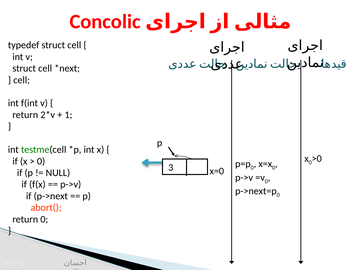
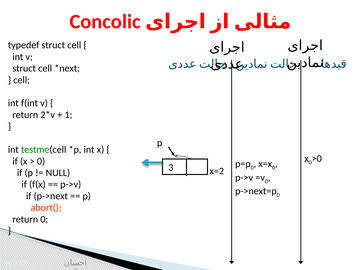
x=0: x=0 -> x=2
